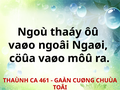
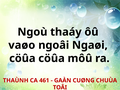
cöûa vaøo: vaøo -> cöûa
